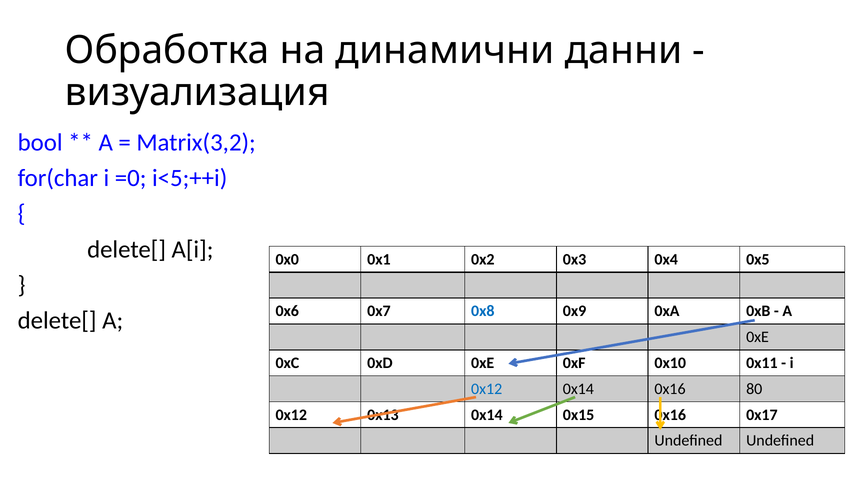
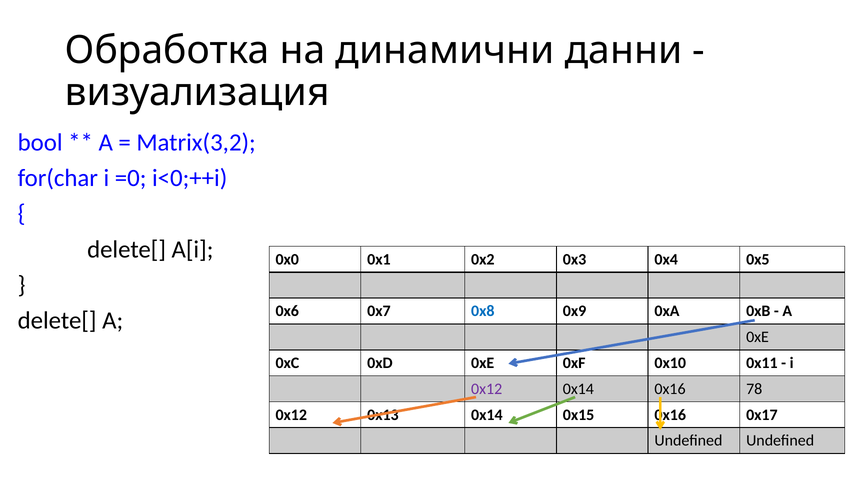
i<5;++i: i<5;++i -> i<0;++i
0x12 at (487, 389) colour: blue -> purple
80: 80 -> 78
